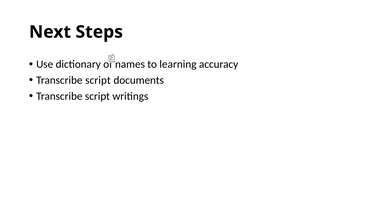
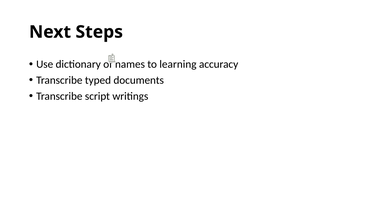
script at (98, 80): script -> typed
